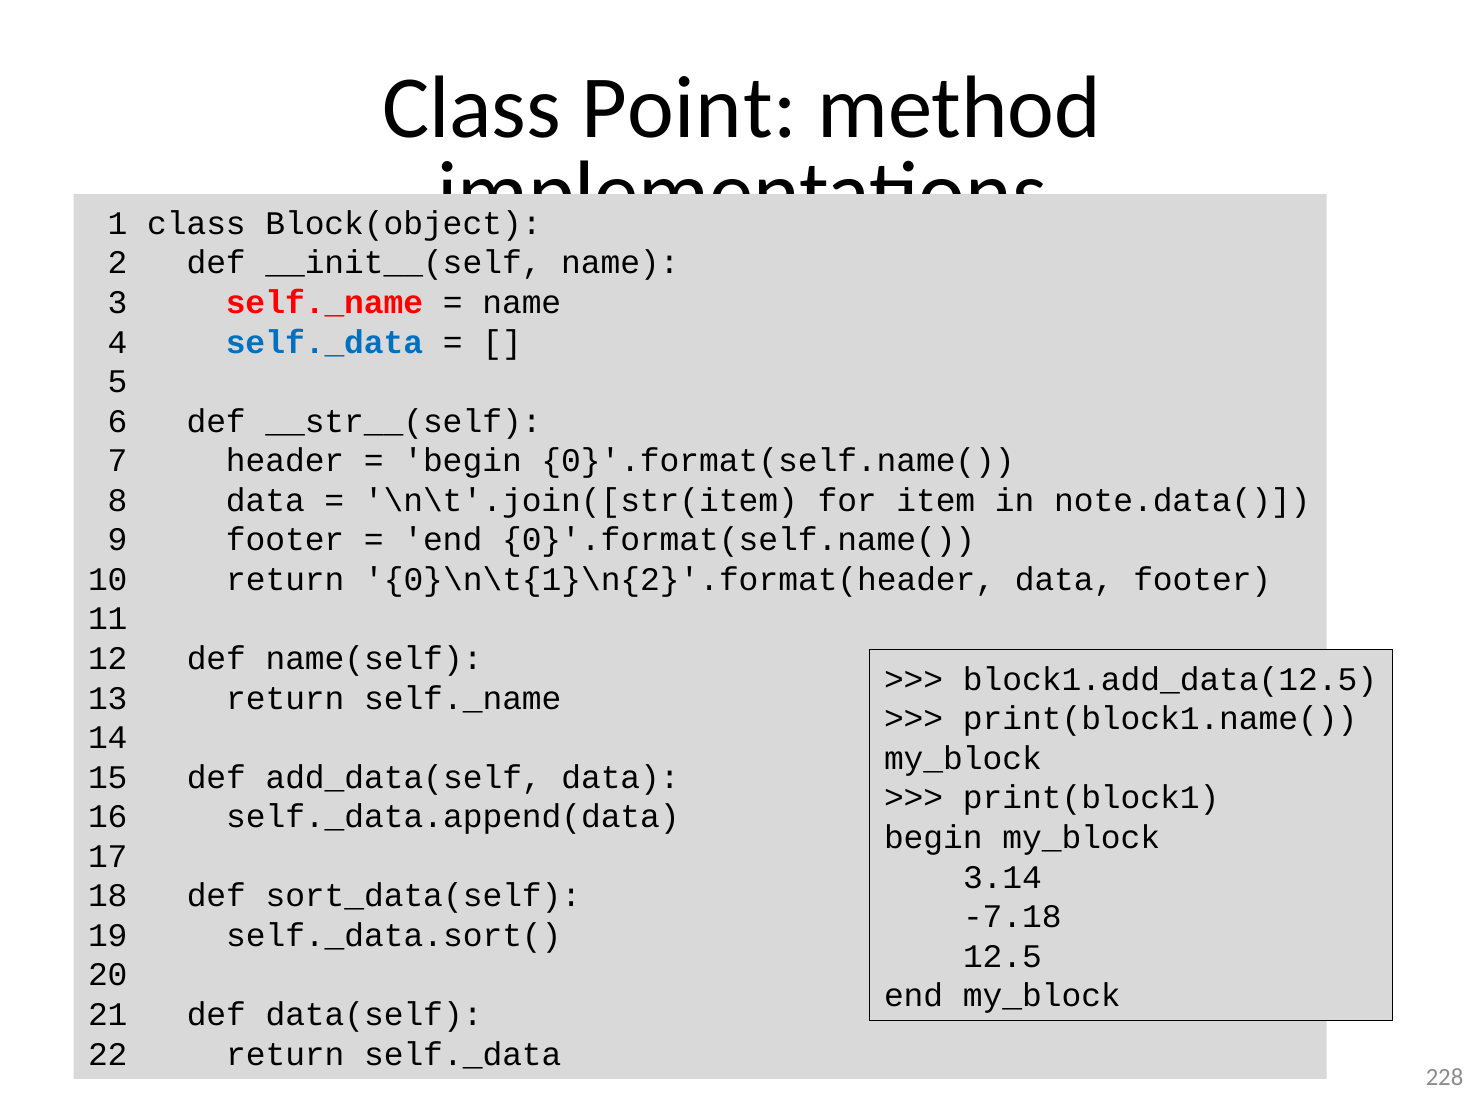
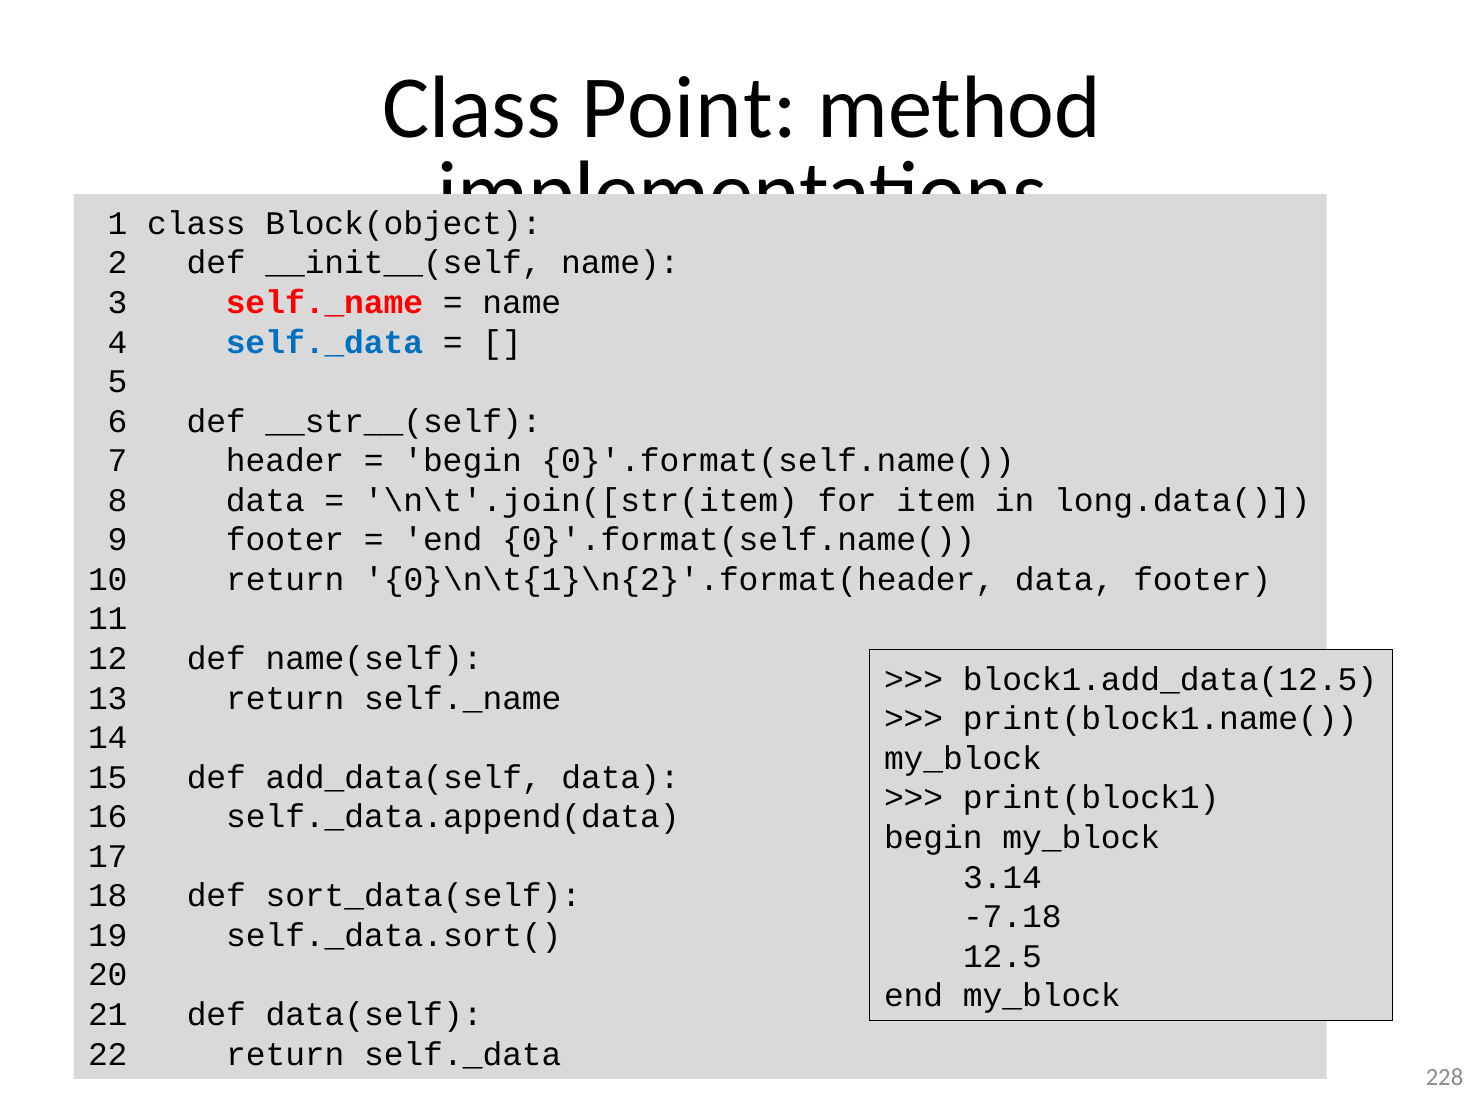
note.data(: note.data( -> long.data(
